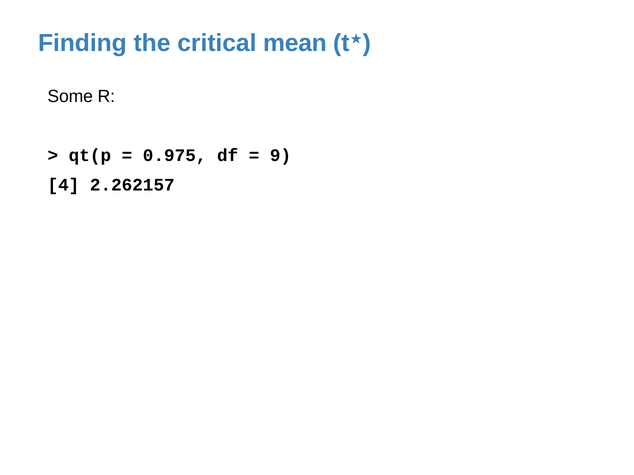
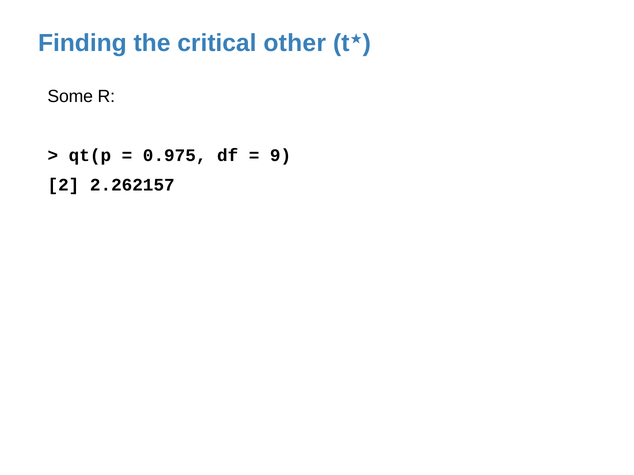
mean: mean -> other
4: 4 -> 2
